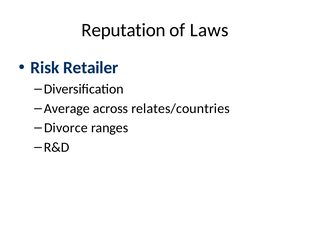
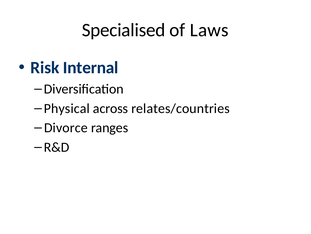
Reputation: Reputation -> Specialised
Retailer: Retailer -> Internal
Average: Average -> Physical
